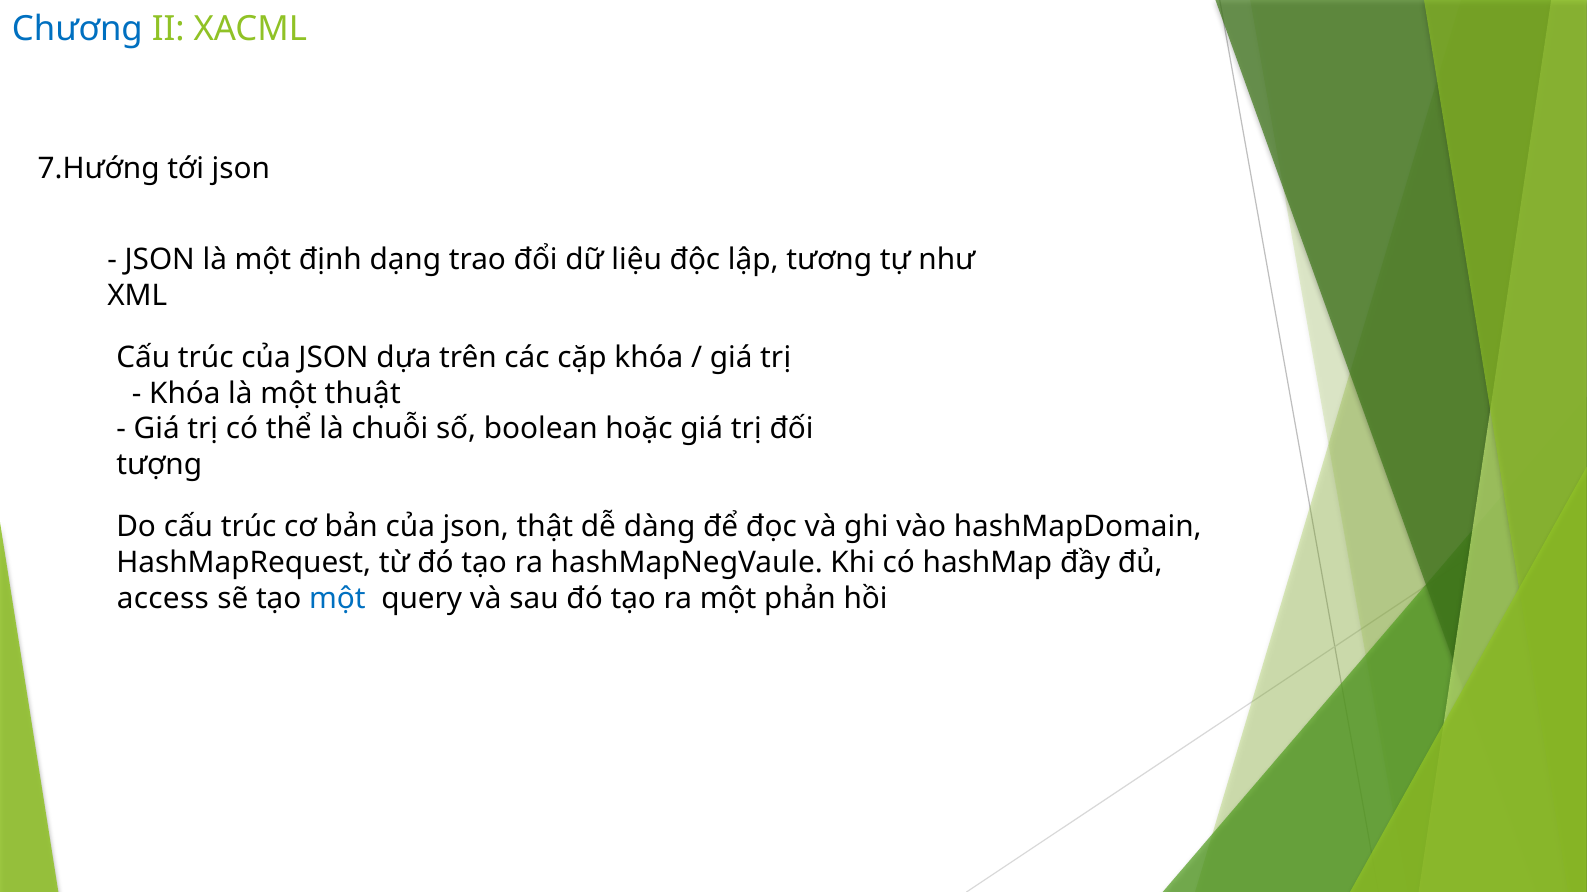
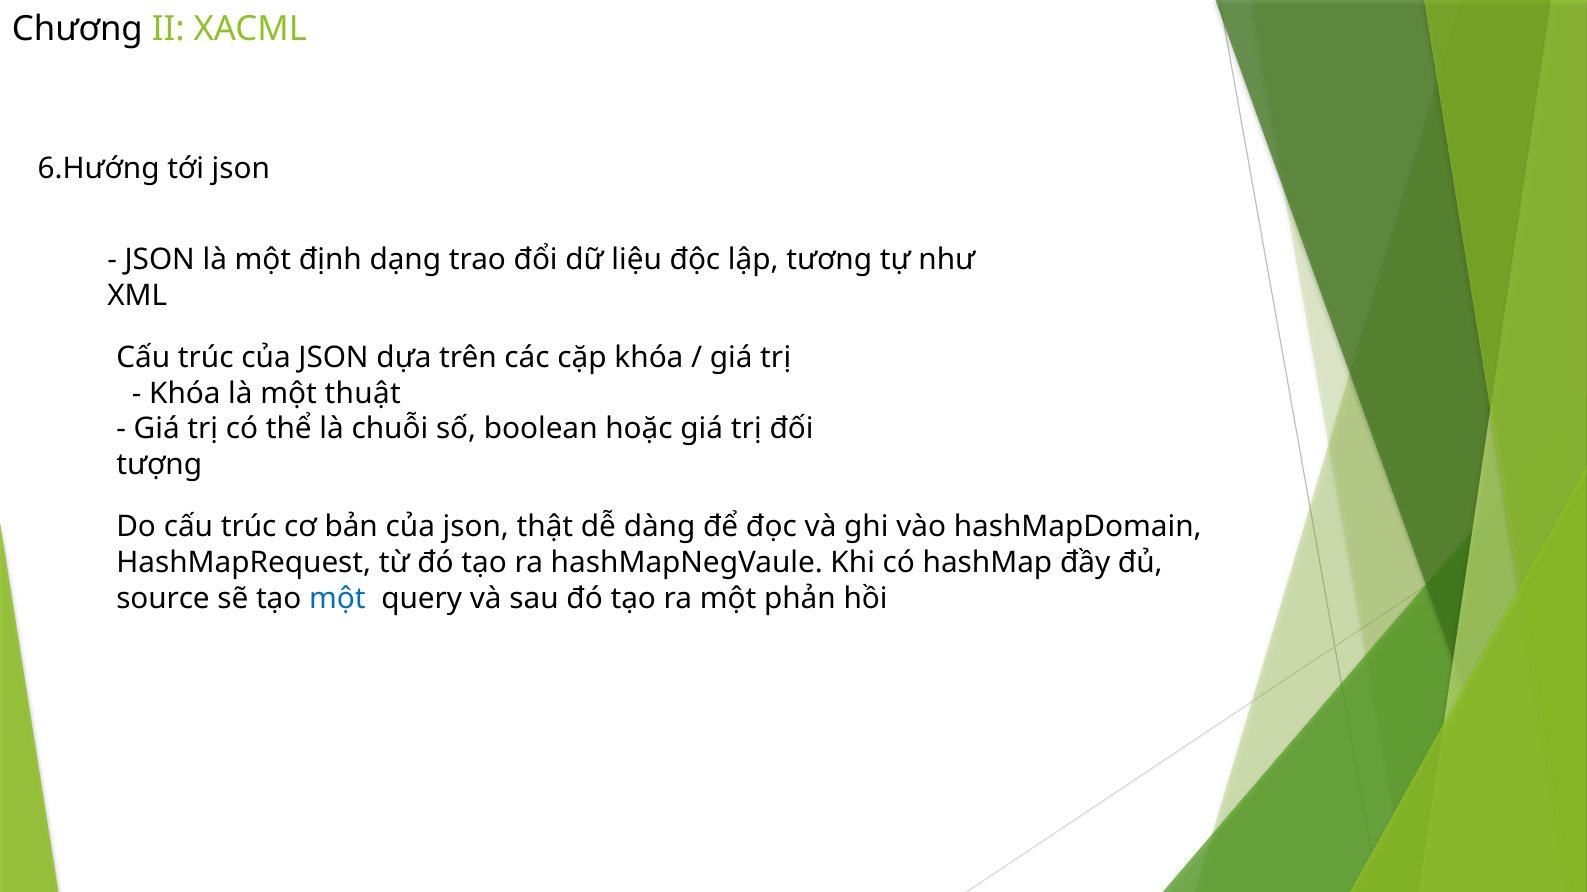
Chương colour: blue -> black
7.Hướng: 7.Hướng -> 6.Hướng
access: access -> source
